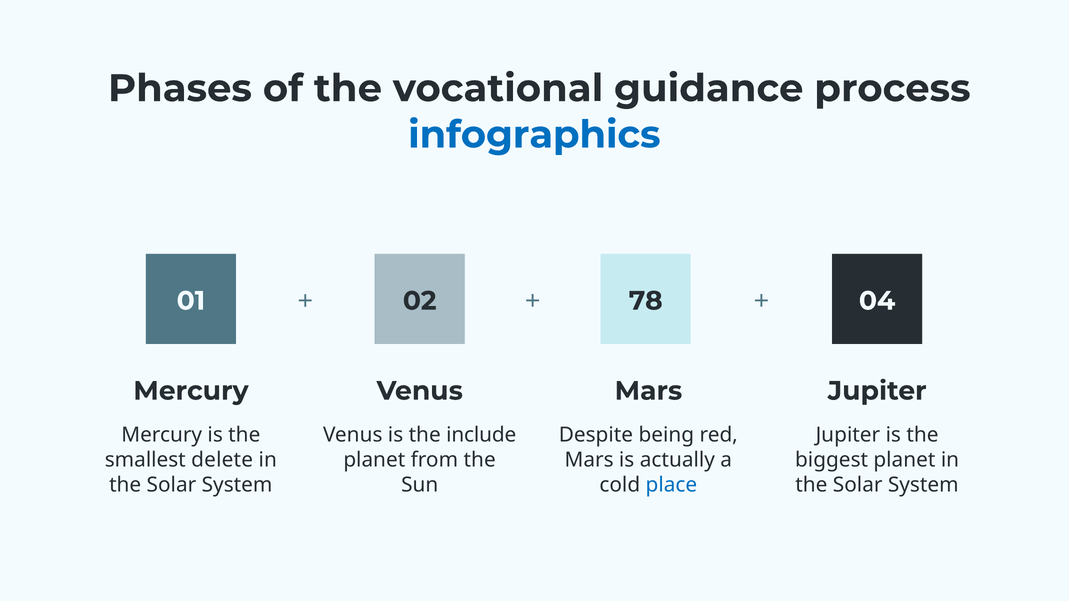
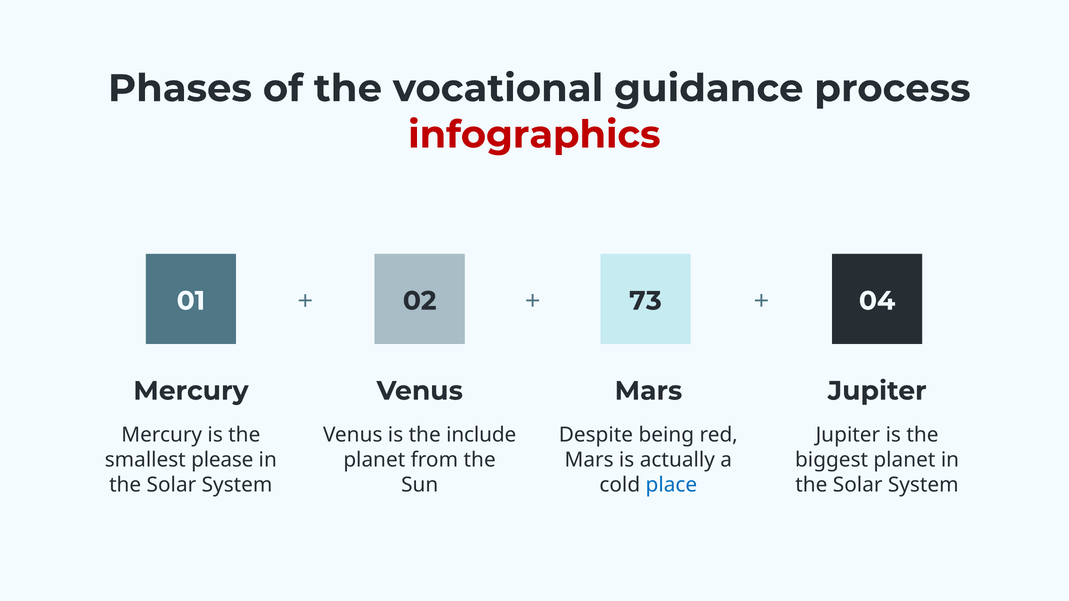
infographics colour: blue -> red
78: 78 -> 73
delete: delete -> please
